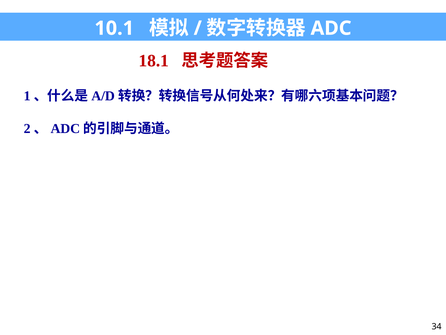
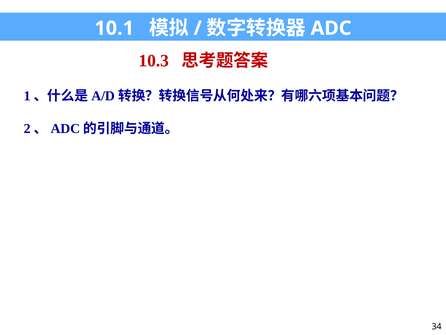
18.1: 18.1 -> 10.3
